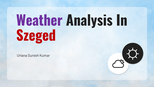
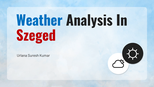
Weather colour: purple -> blue
